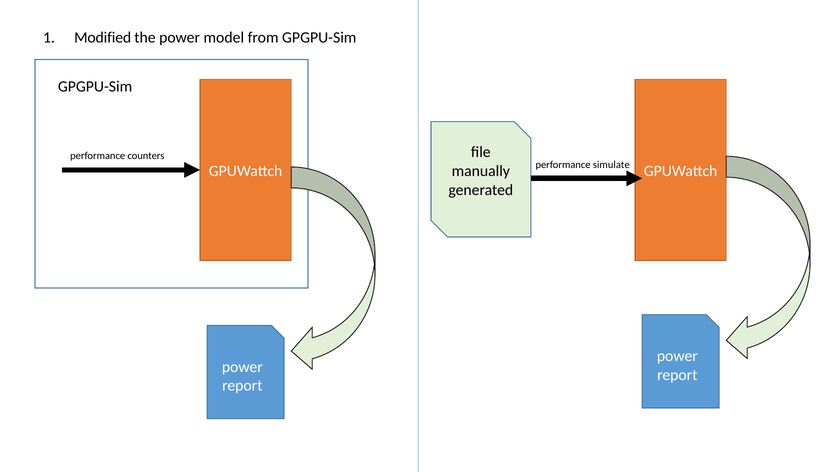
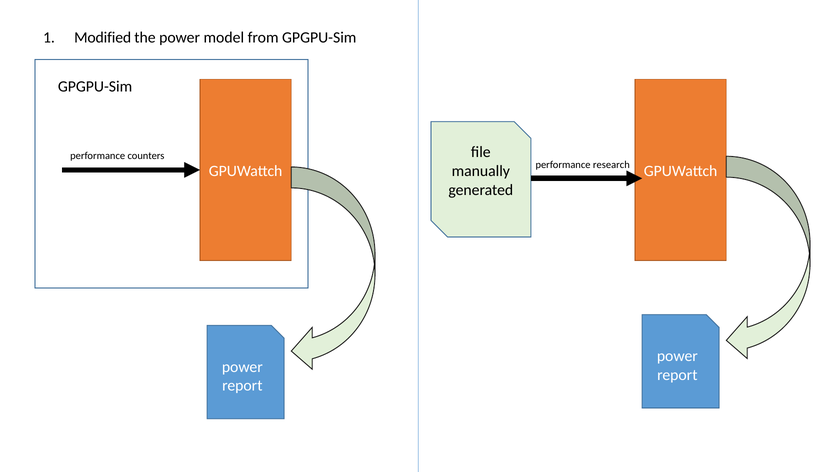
simulate: simulate -> research
